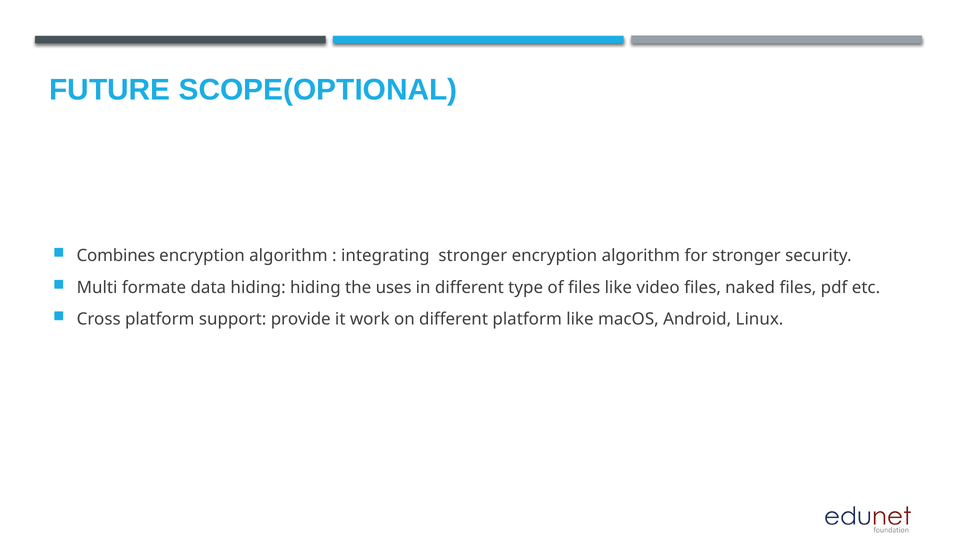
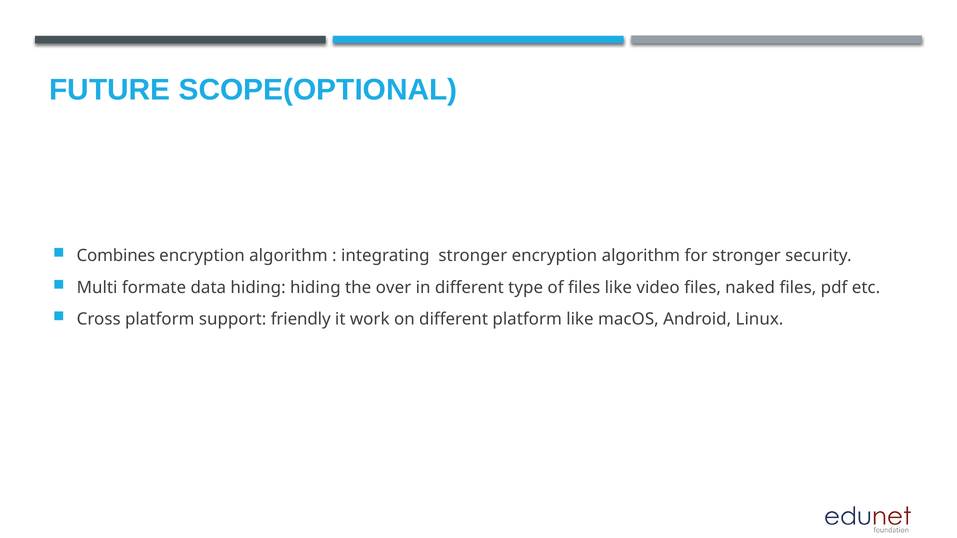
uses: uses -> over
provide: provide -> friendly
